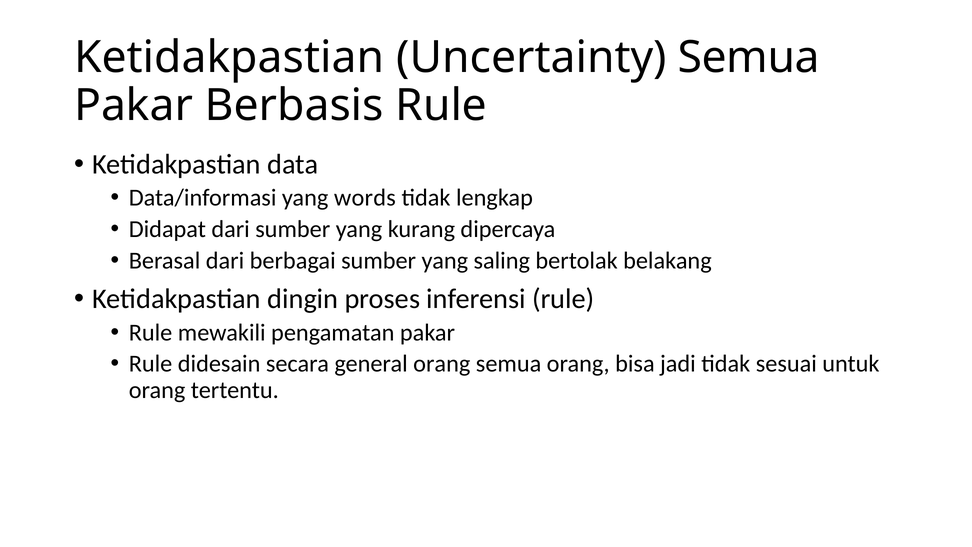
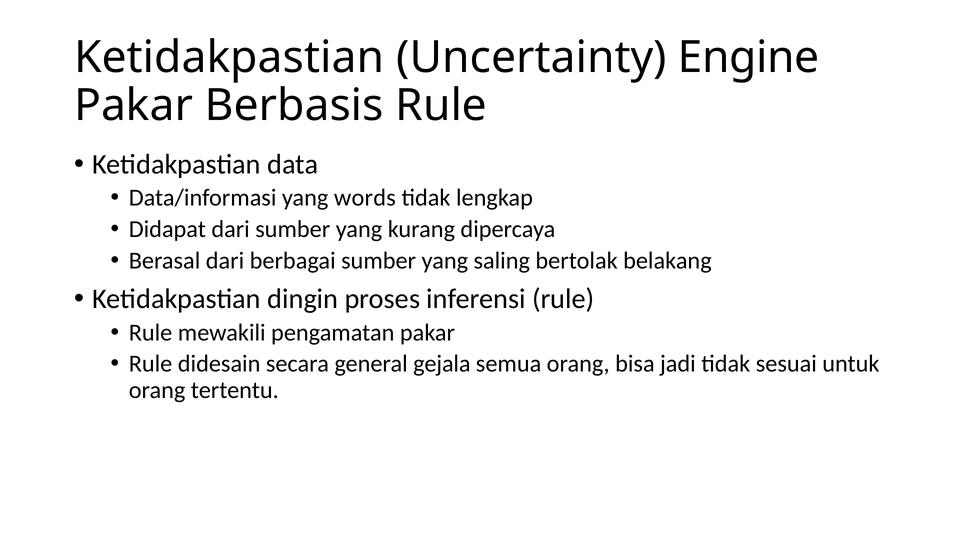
Uncertainty Semua: Semua -> Engine
general orang: orang -> gejala
